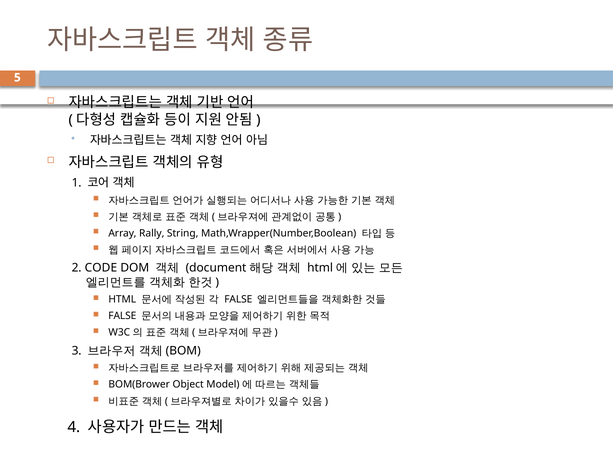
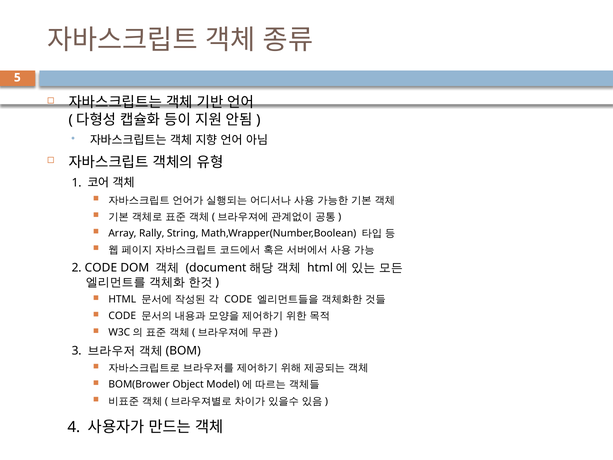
FALSE at (238, 299): FALSE -> CODE
FALSE at (122, 316): FALSE -> CODE
